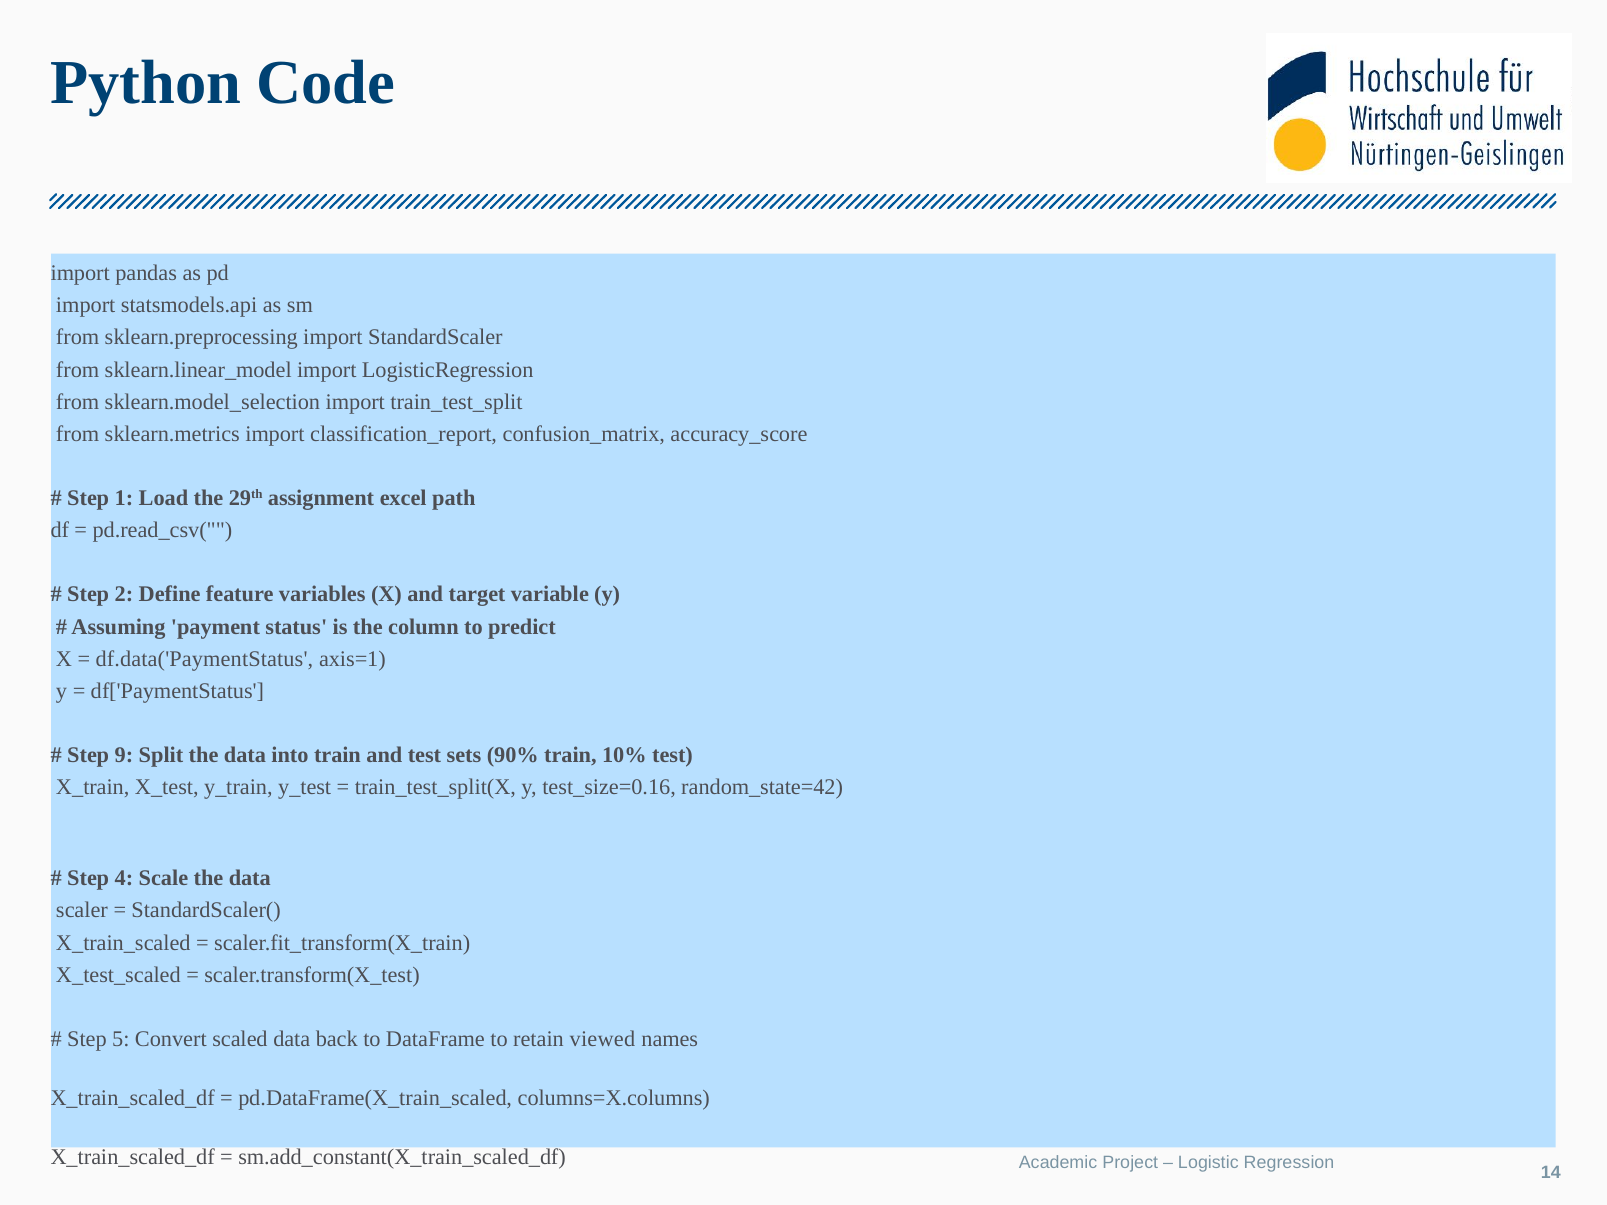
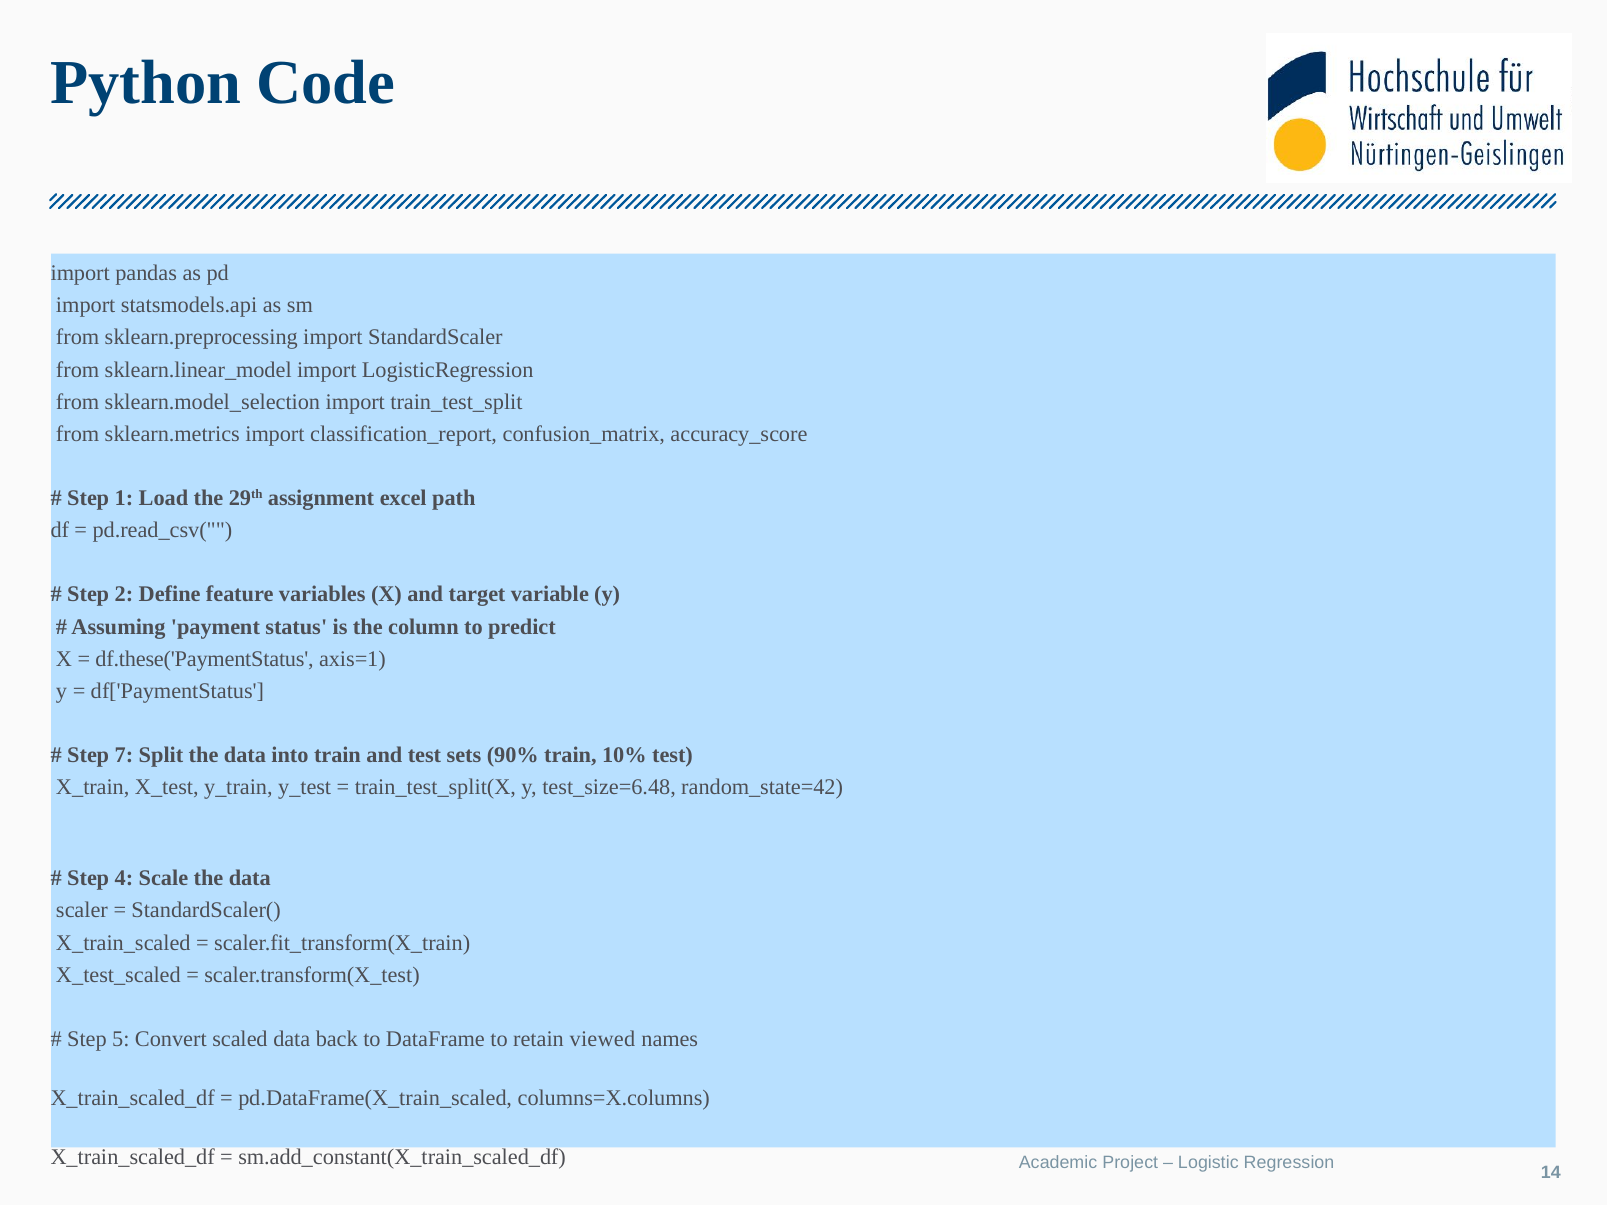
df.data('PaymentStatus: df.data('PaymentStatus -> df.these('PaymentStatus
9: 9 -> 7
test_size=0.16: test_size=0.16 -> test_size=6.48
